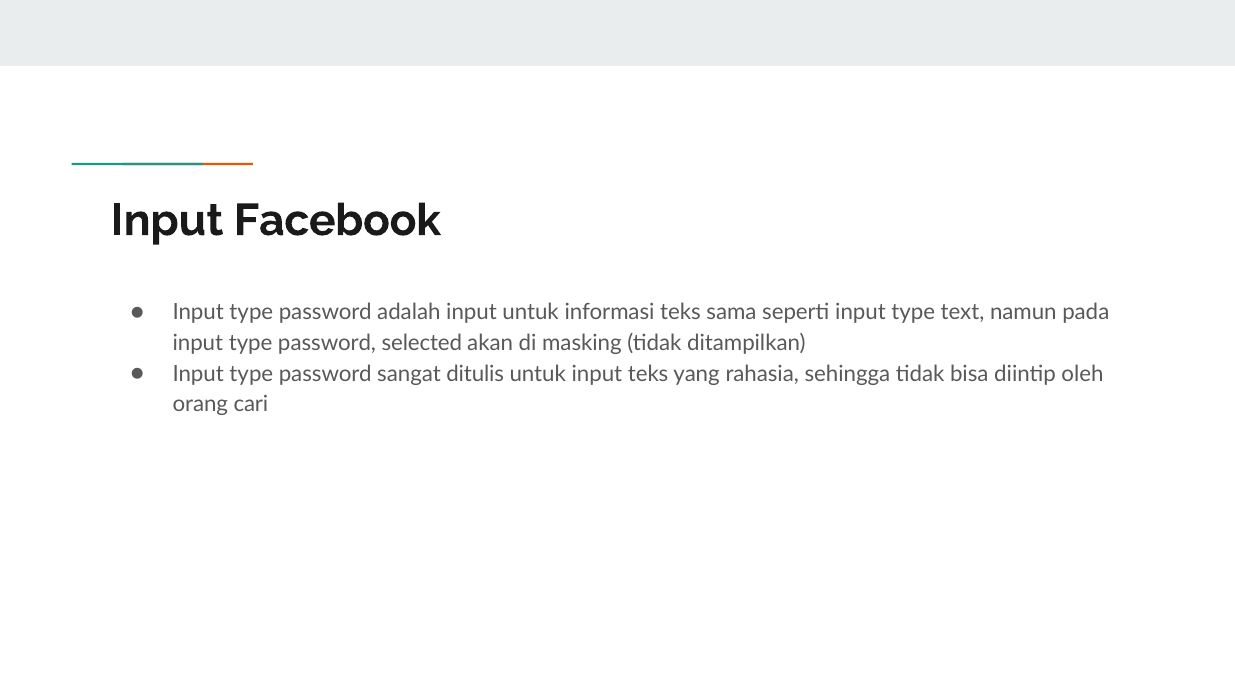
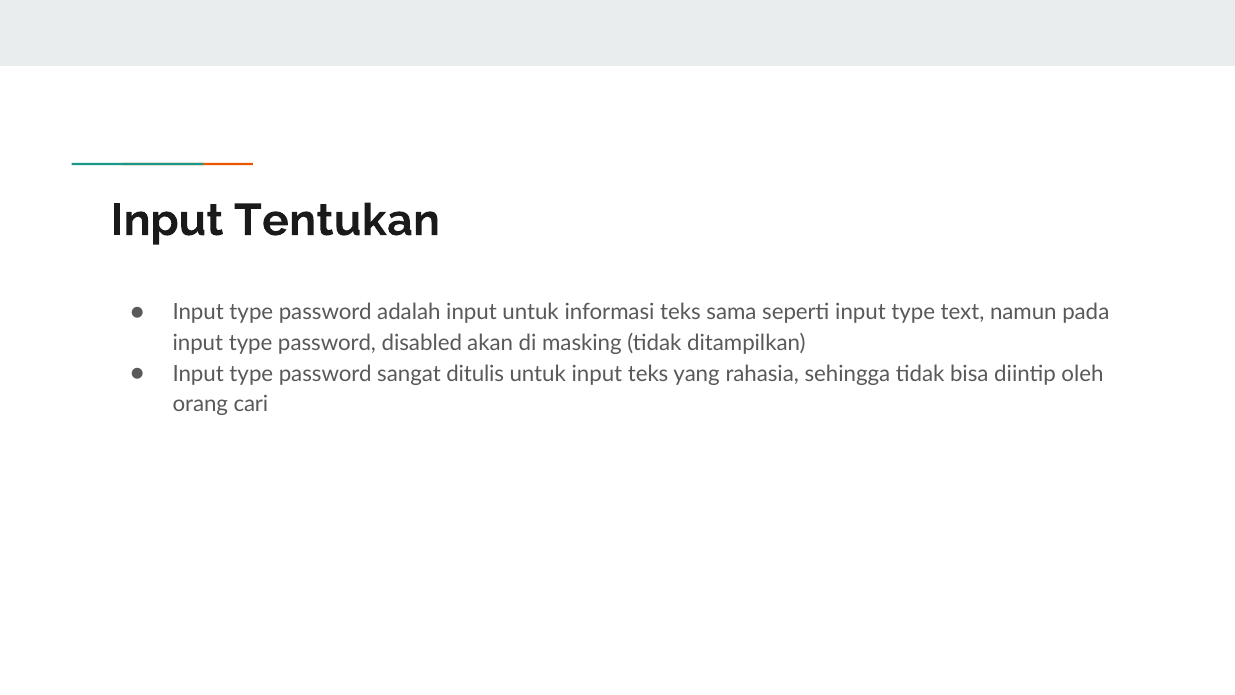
Facebook: Facebook -> Tentukan
selected: selected -> disabled
